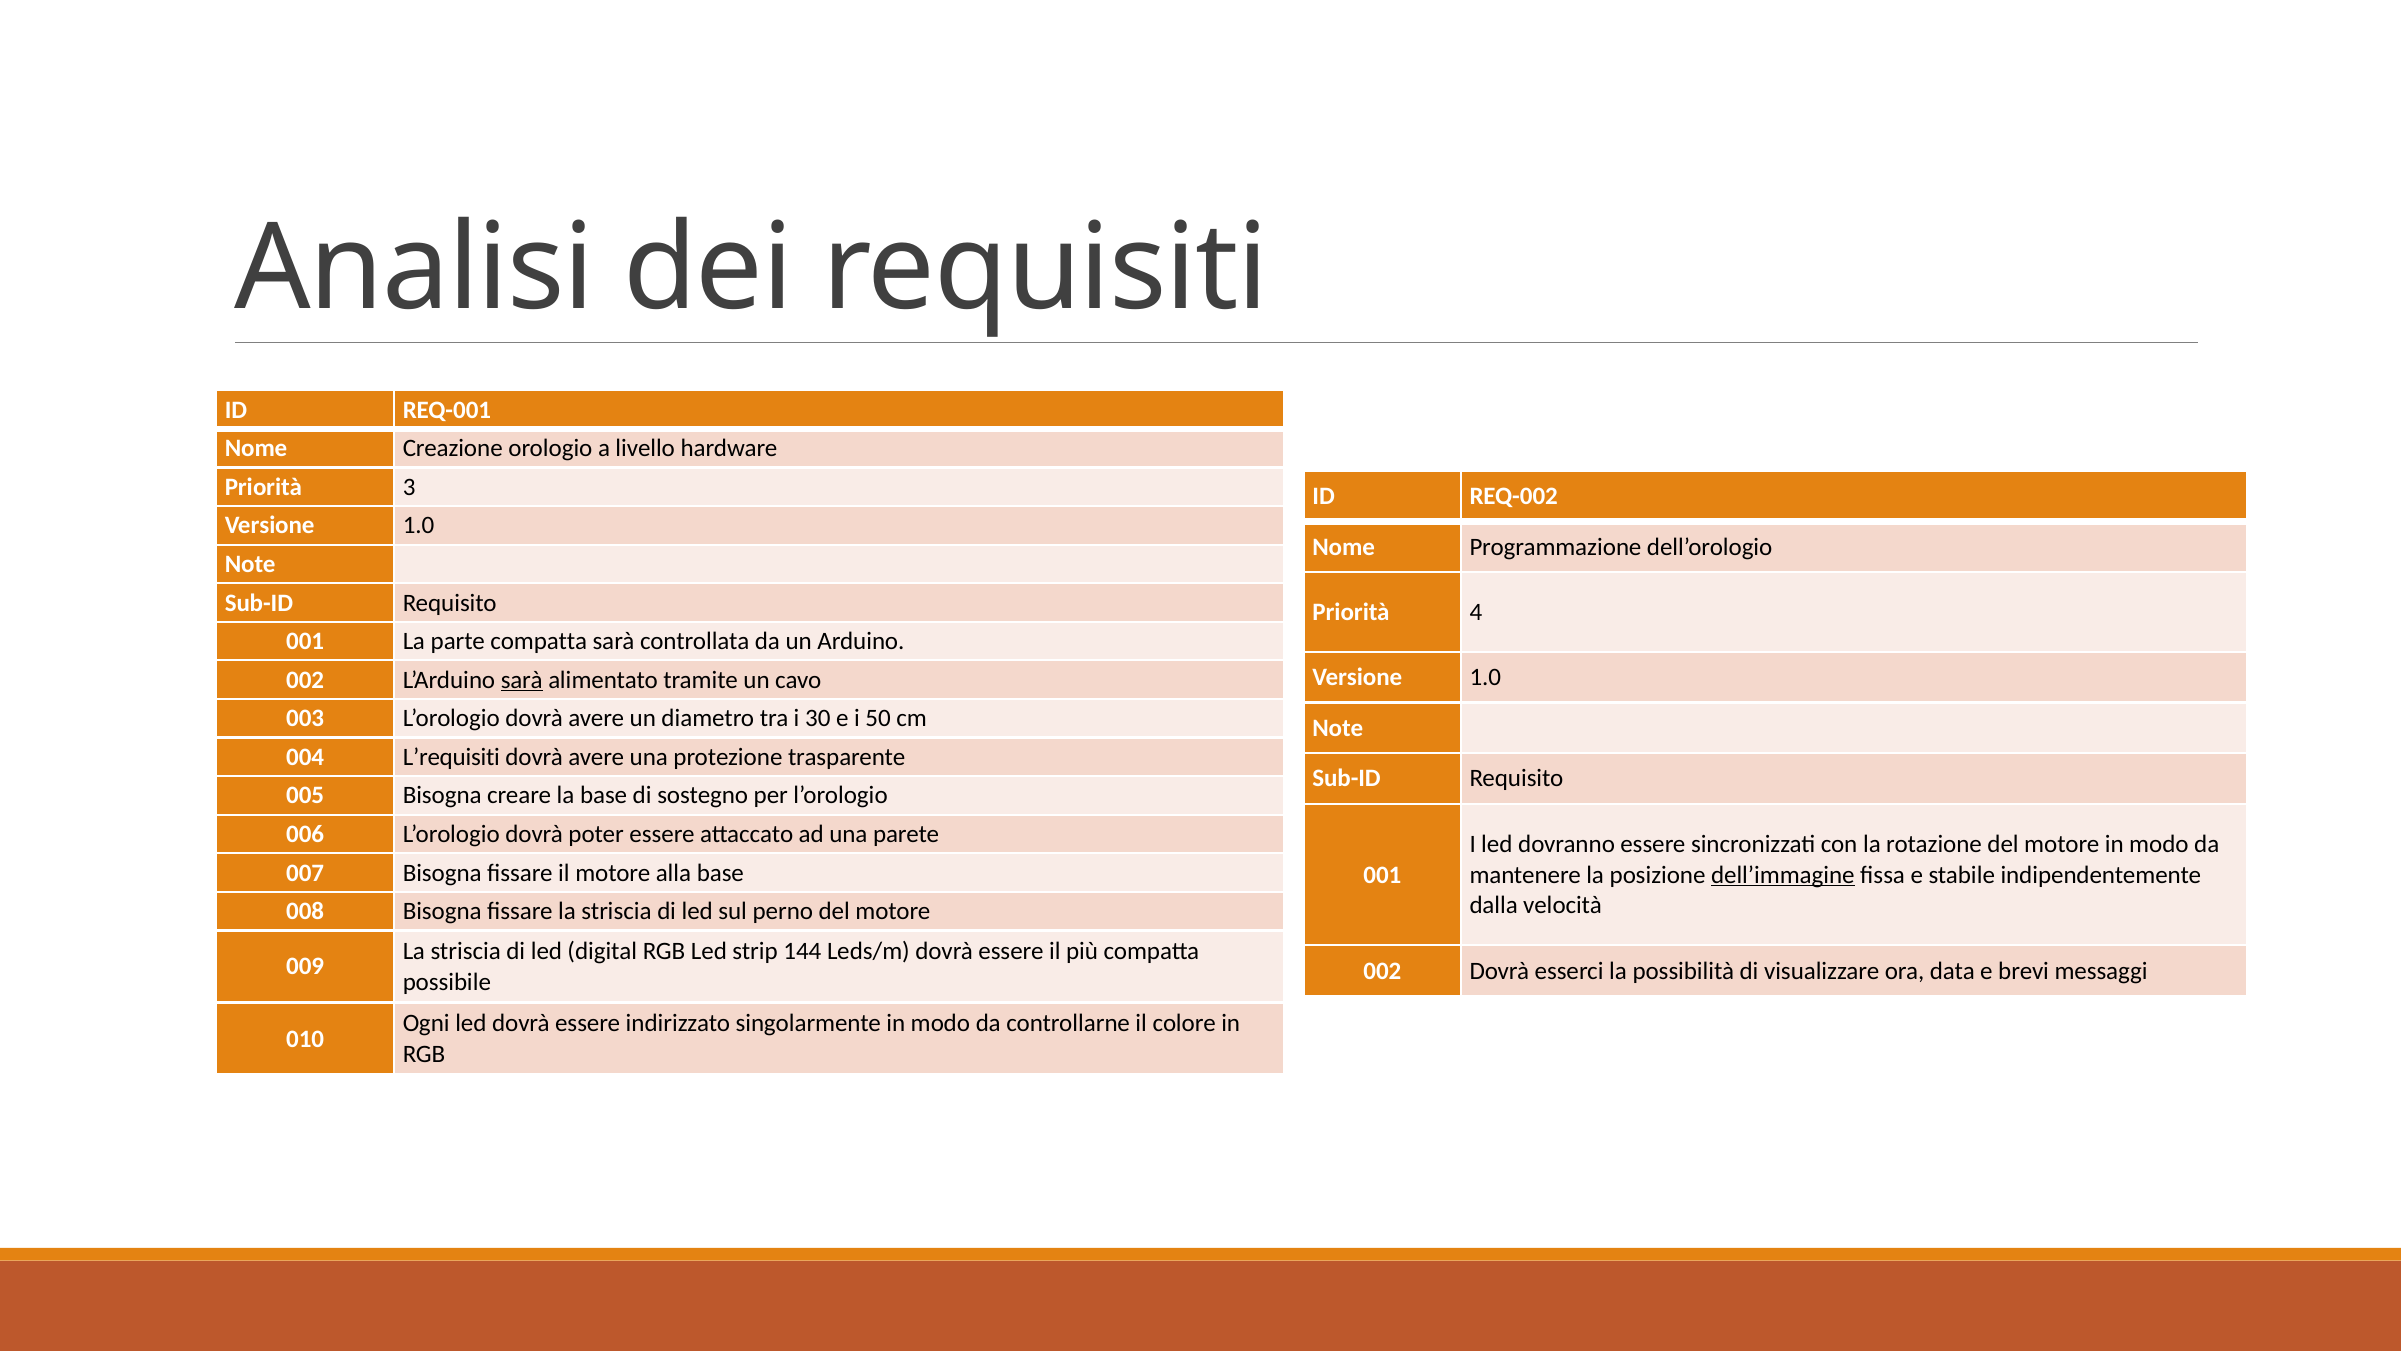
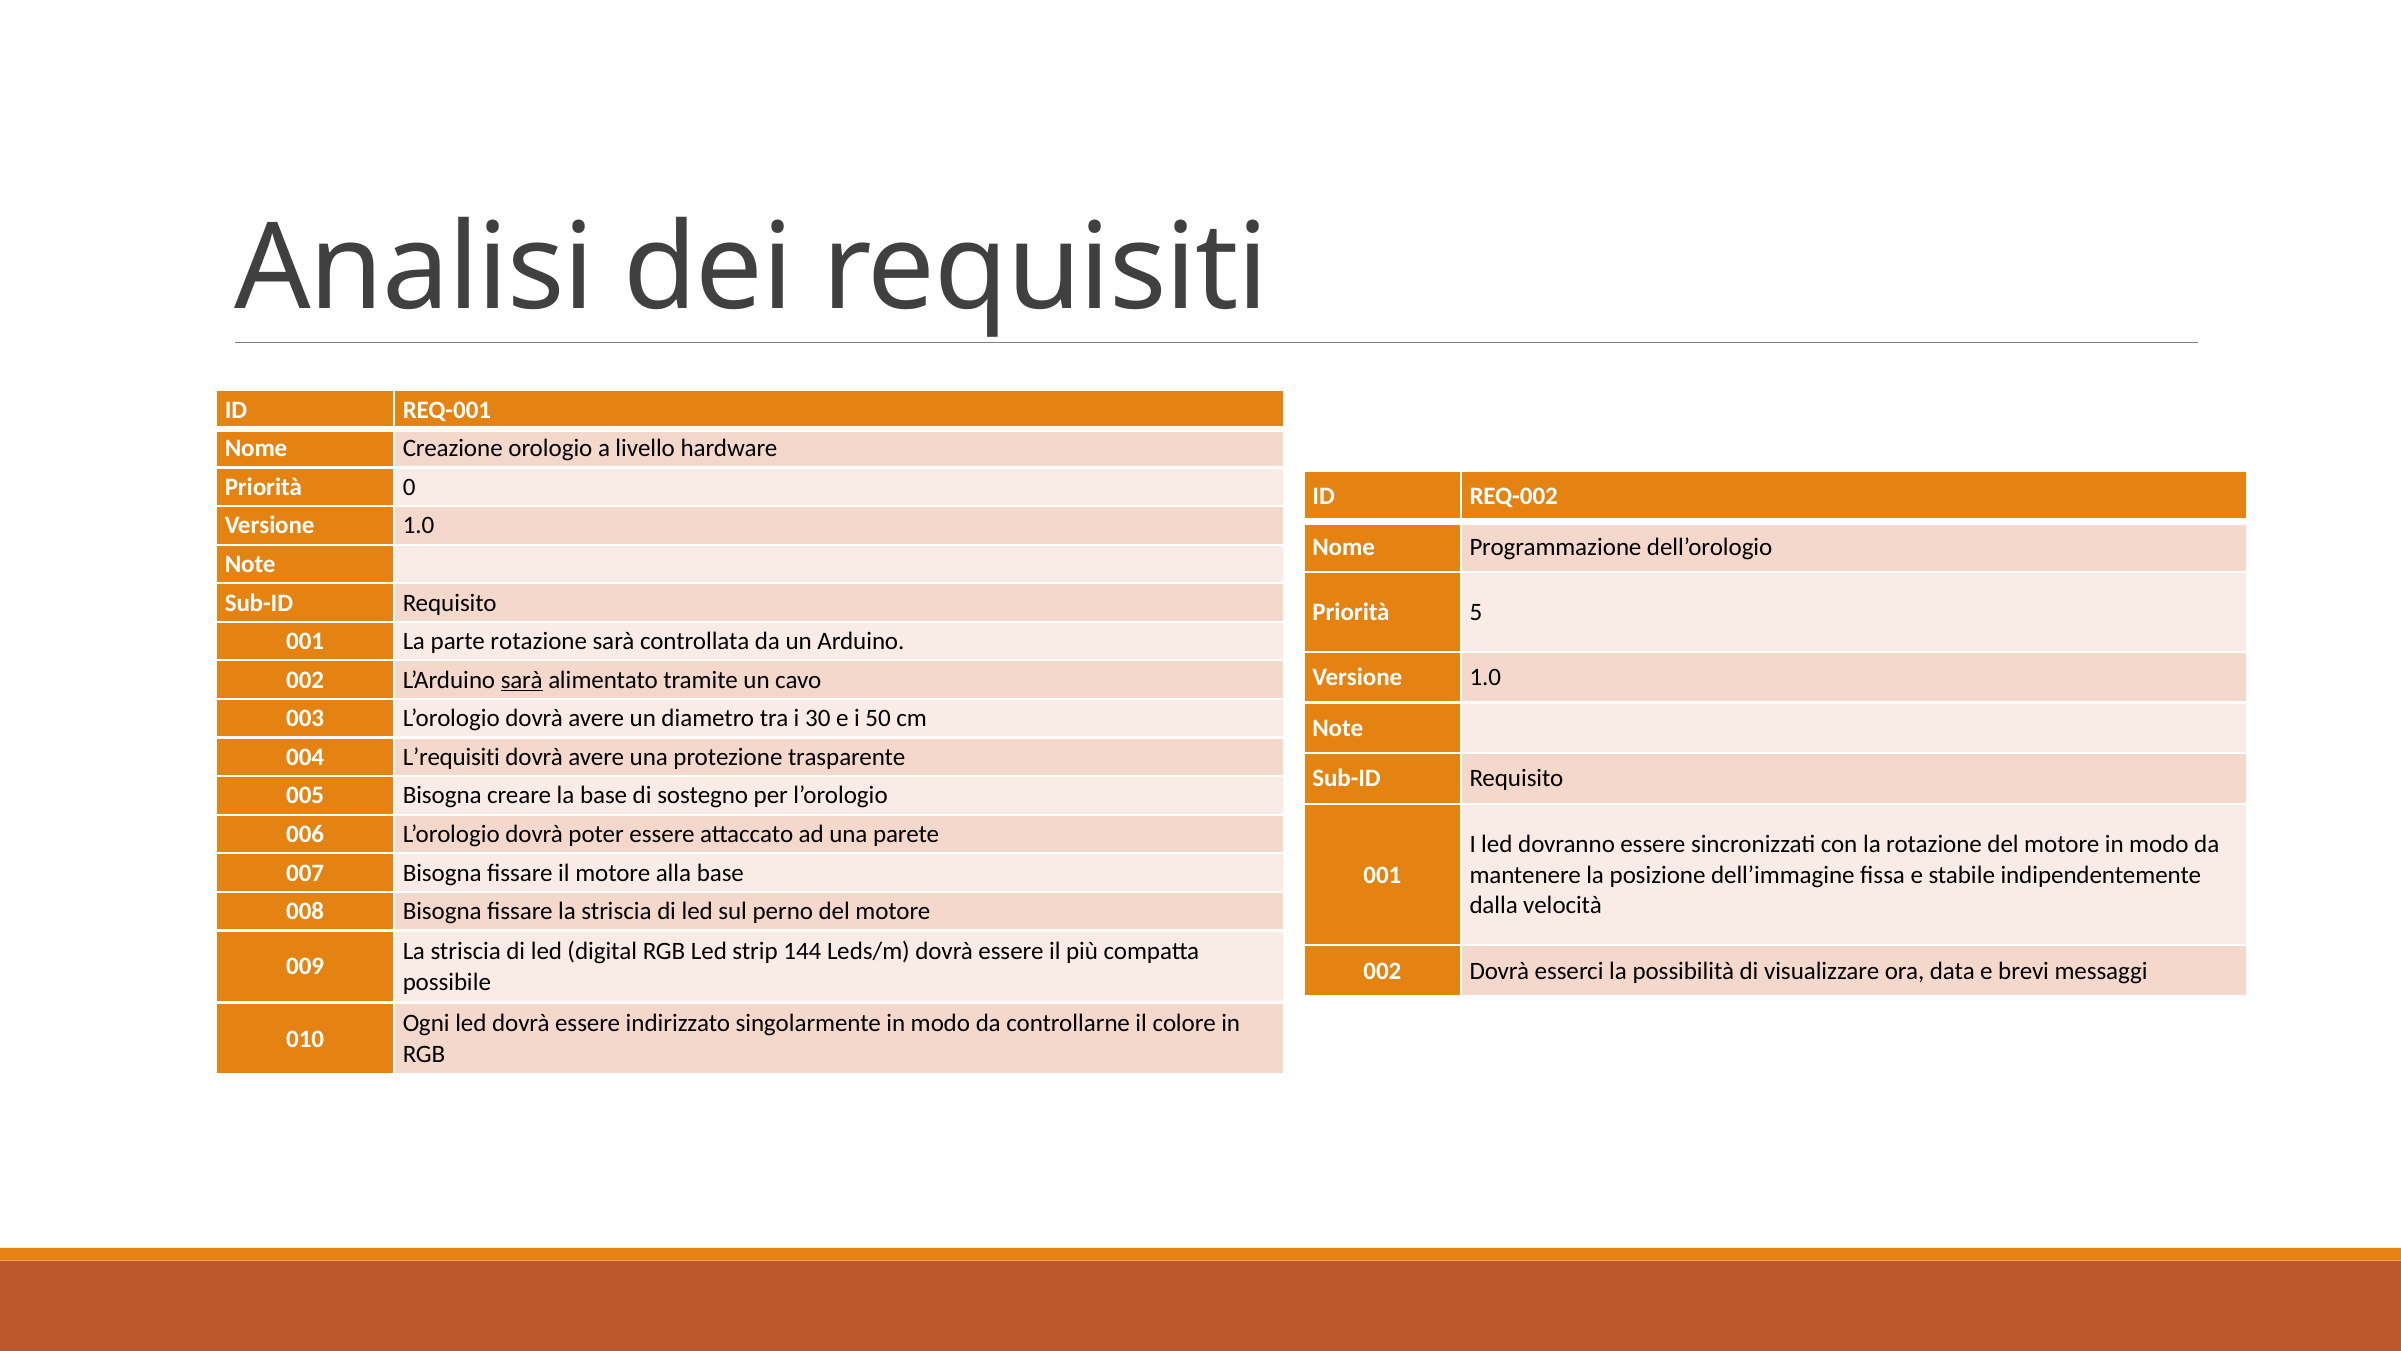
3: 3 -> 0
4: 4 -> 5
parte compatta: compatta -> rotazione
dell’immagine underline: present -> none
